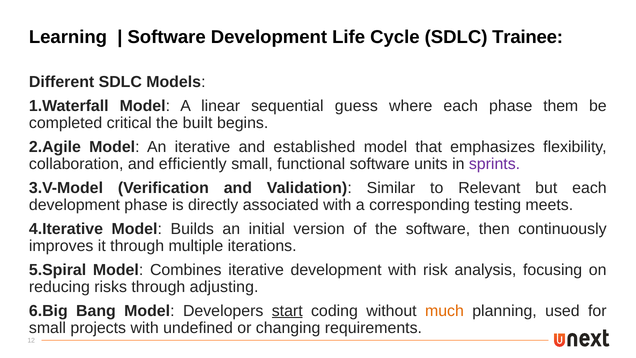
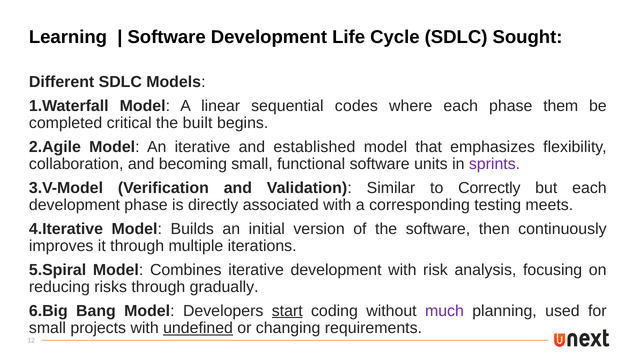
Trainee: Trainee -> Sought
guess: guess -> codes
efficiently: efficiently -> becoming
Relevant: Relevant -> Correctly
adjusting: adjusting -> gradually
much colour: orange -> purple
undefined underline: none -> present
